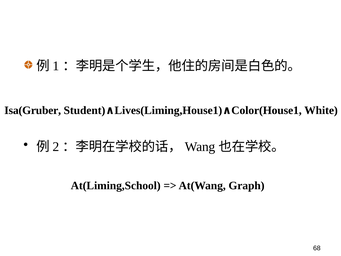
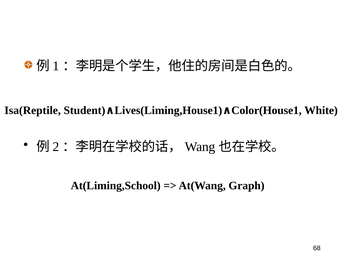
Isa(Gruber: Isa(Gruber -> Isa(Reptile
